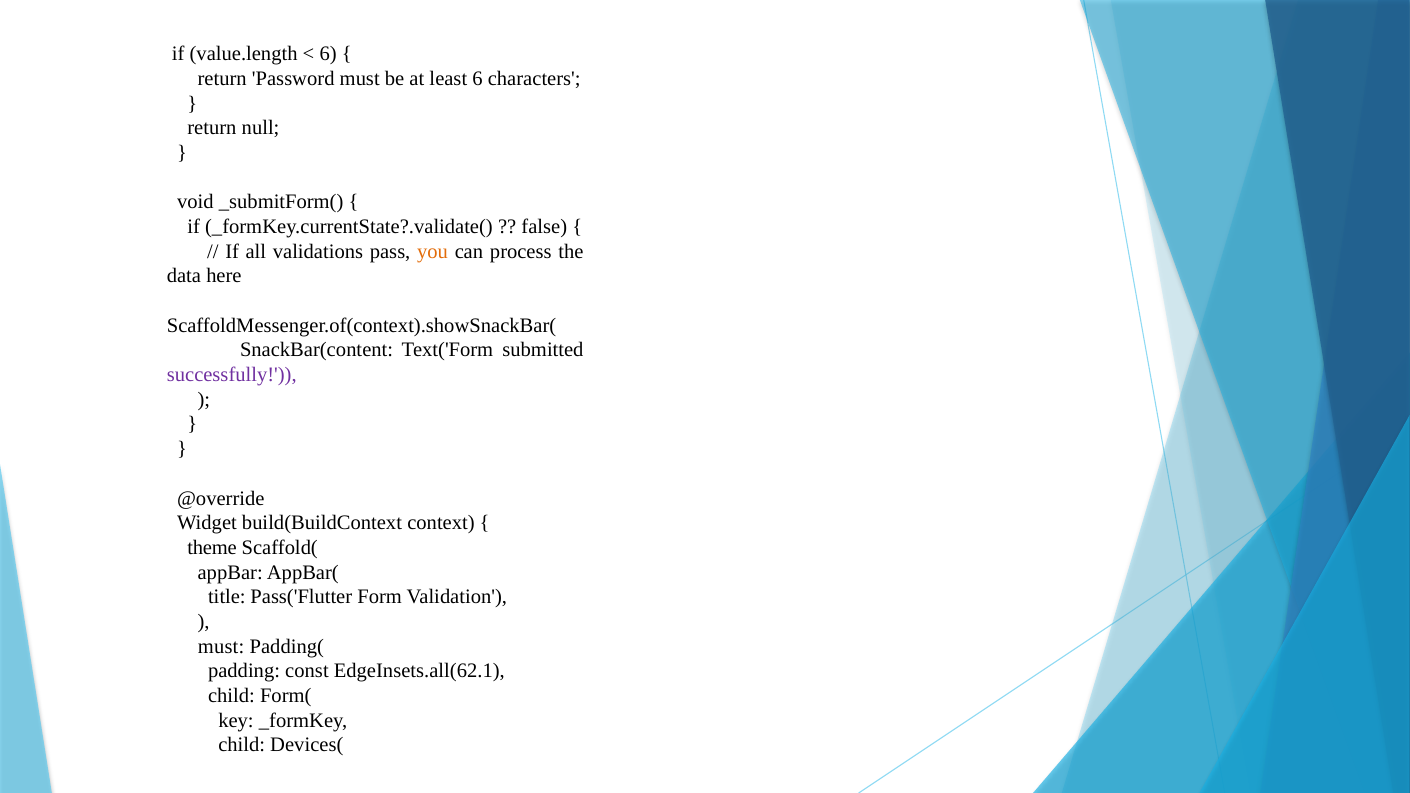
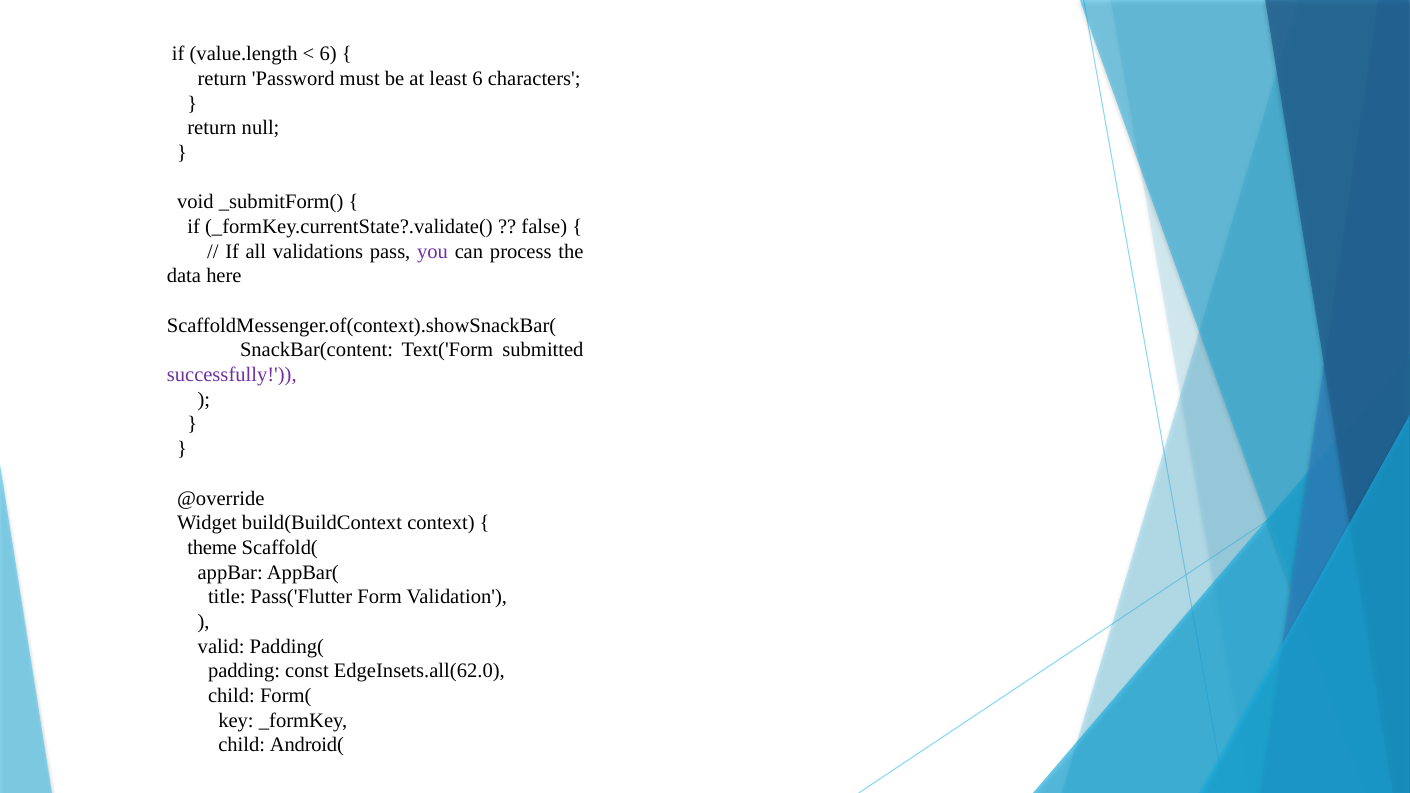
you colour: orange -> purple
must at (221, 646): must -> valid
EdgeInsets.all(62.1: EdgeInsets.all(62.1 -> EdgeInsets.all(62.0
Devices(: Devices( -> Android(
